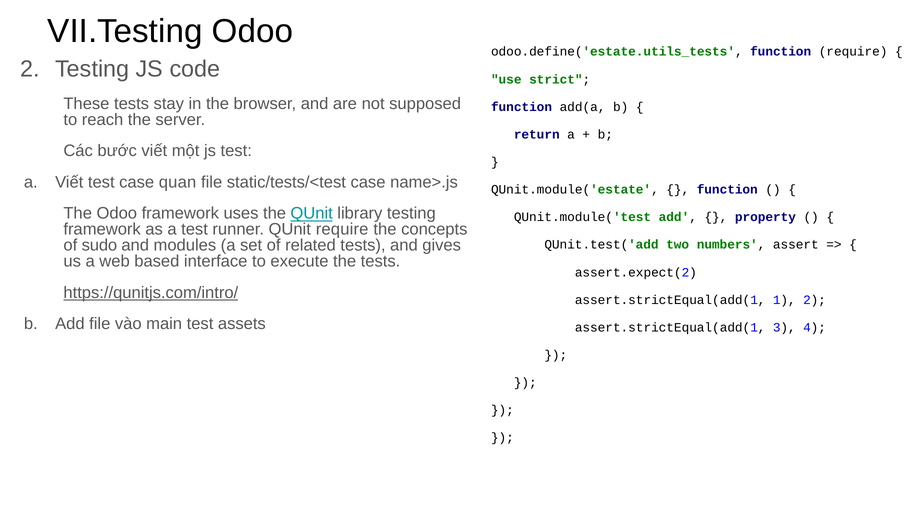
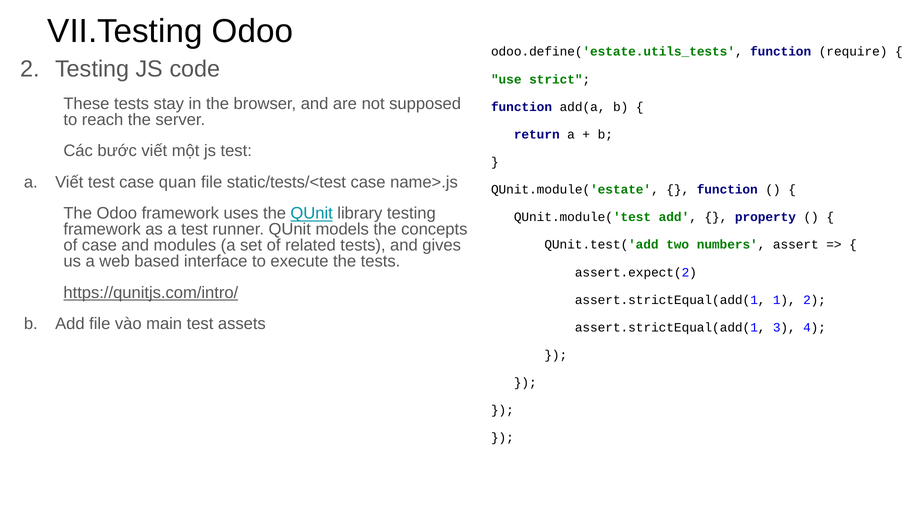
QUnit require: require -> models
of sudo: sudo -> case
